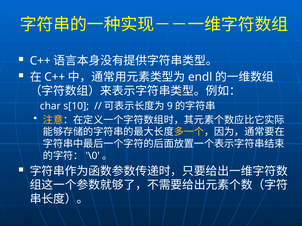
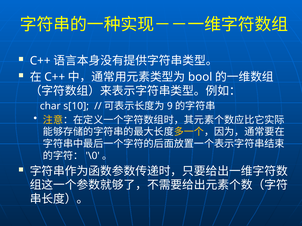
endl: endl -> bool
